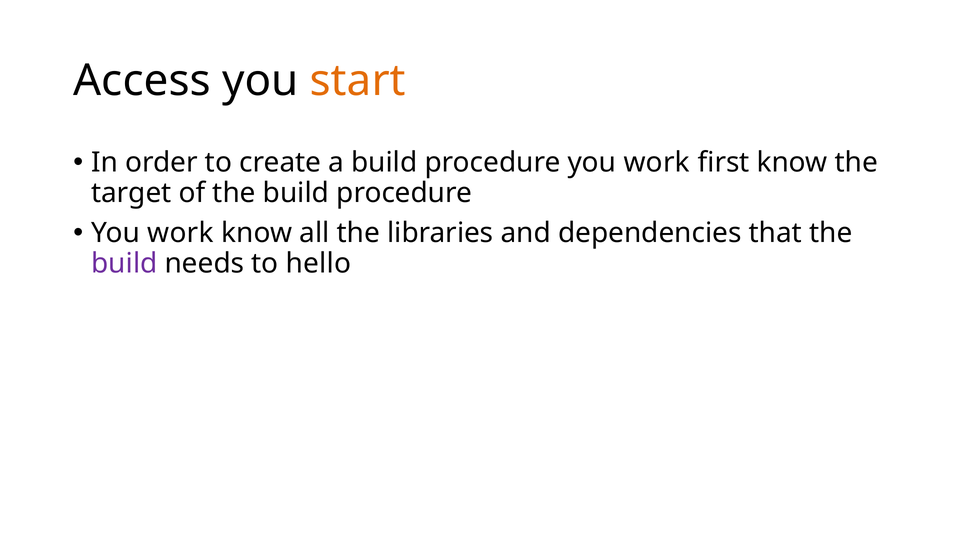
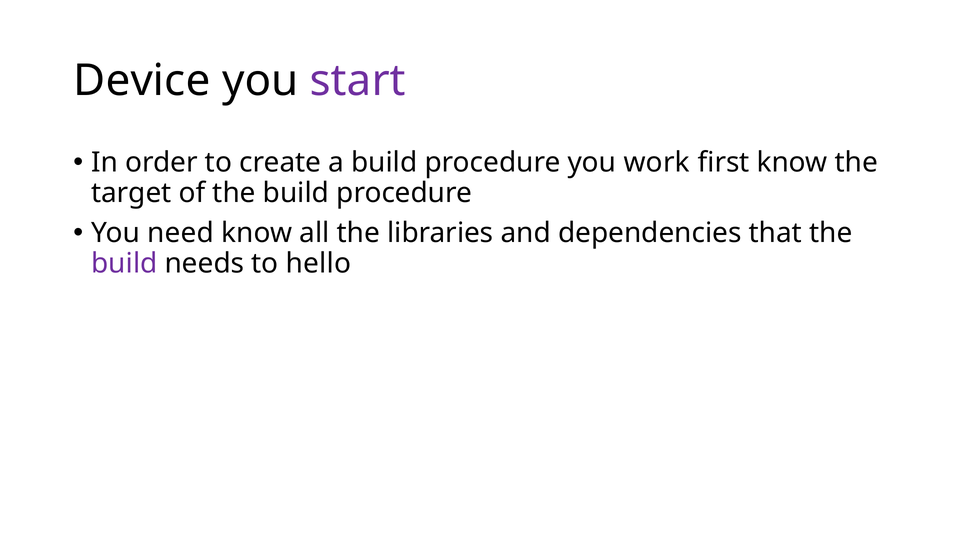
Access: Access -> Device
start colour: orange -> purple
work at (181, 233): work -> need
